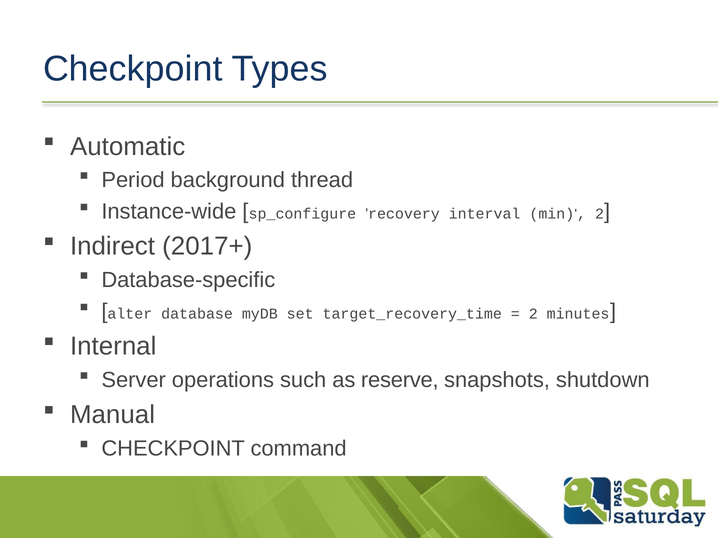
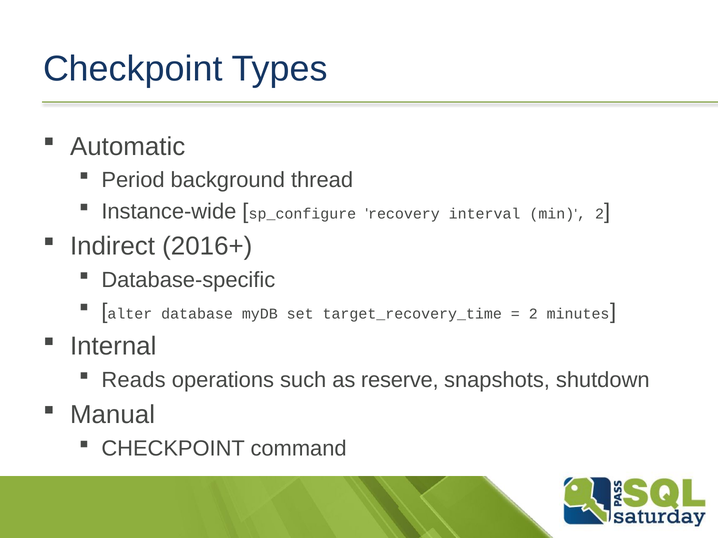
2017+: 2017+ -> 2016+
Server: Server -> Reads
